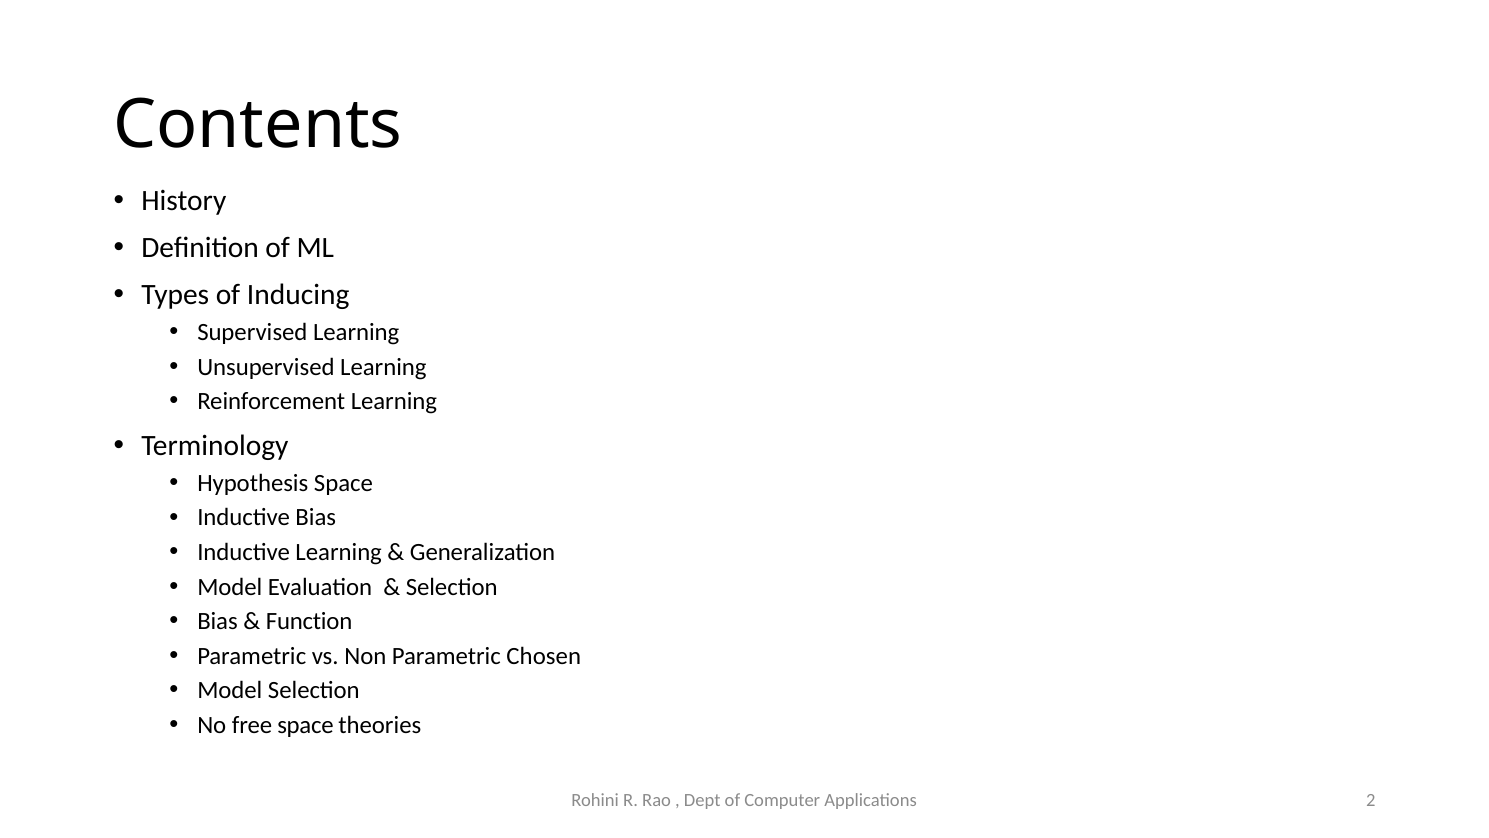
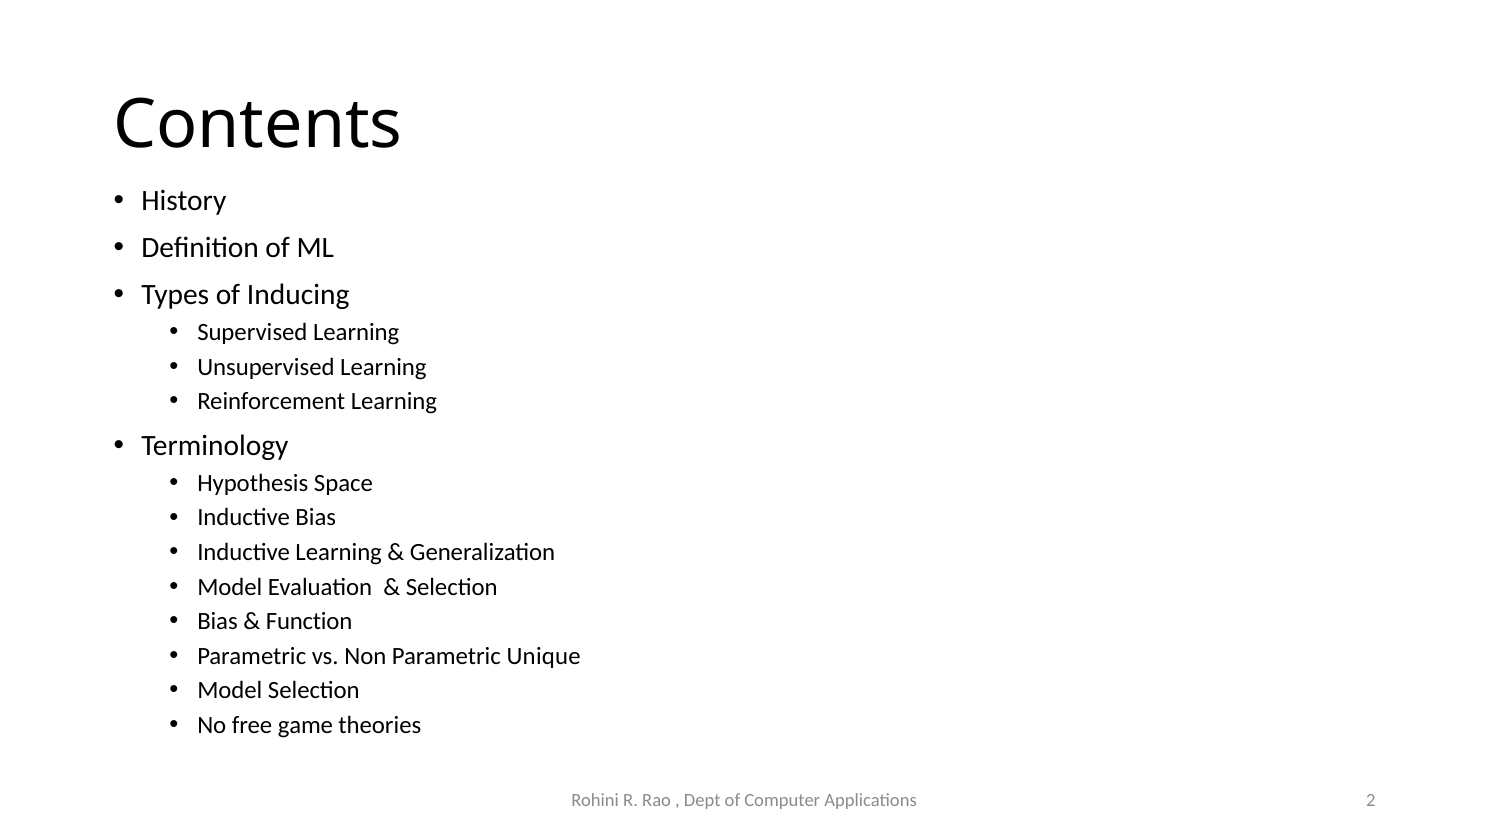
Chosen: Chosen -> Unique
free space: space -> game
